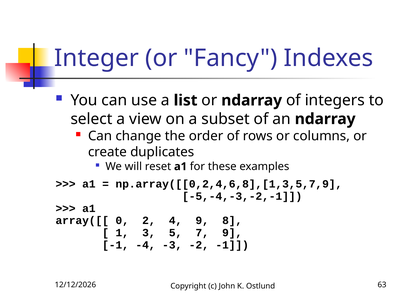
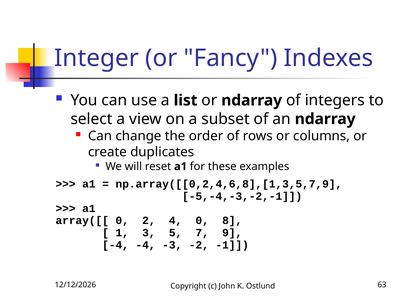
4 9: 9 -> 0
-1 at (116, 245): -1 -> -4
